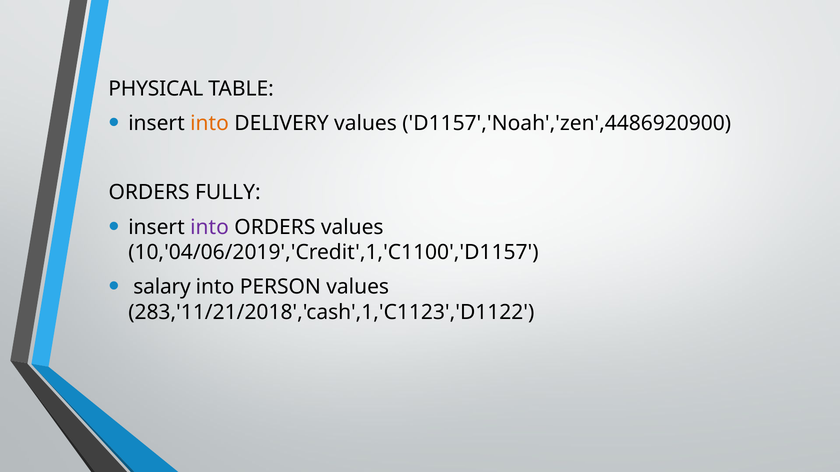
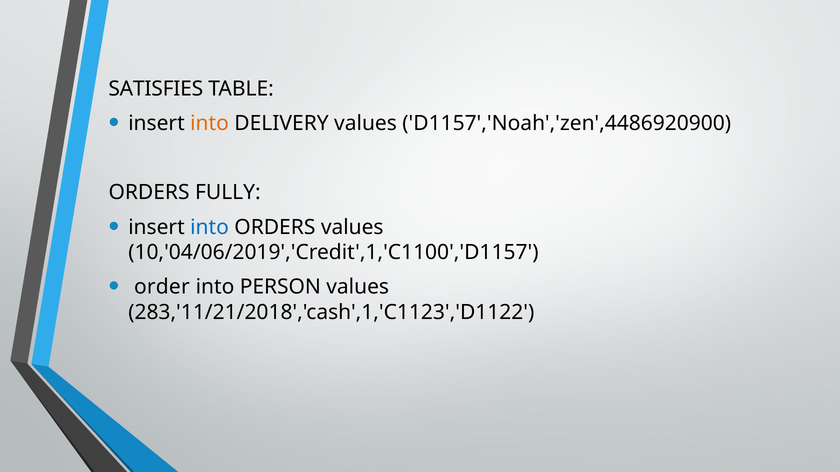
PHYSICAL: PHYSICAL -> SATISFIES
into at (210, 227) colour: purple -> blue
salary: salary -> order
